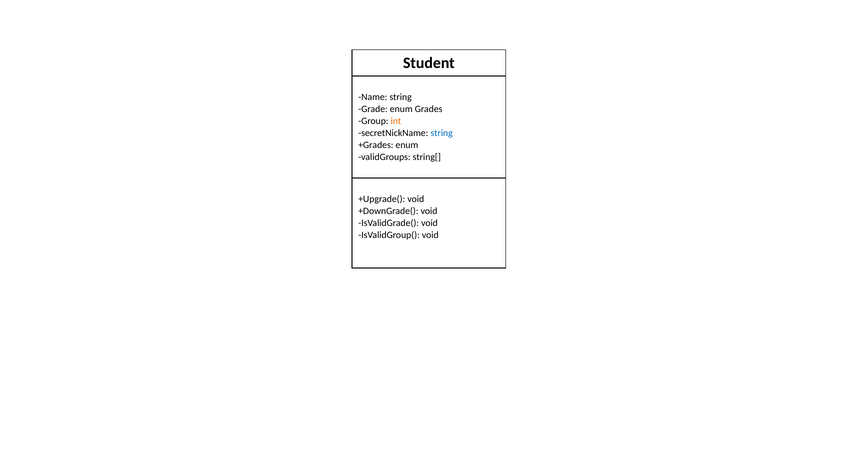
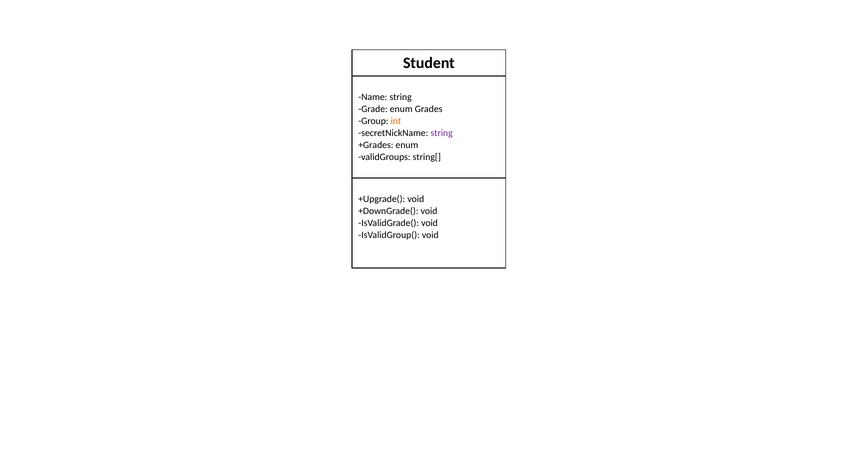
string at (442, 133) colour: blue -> purple
